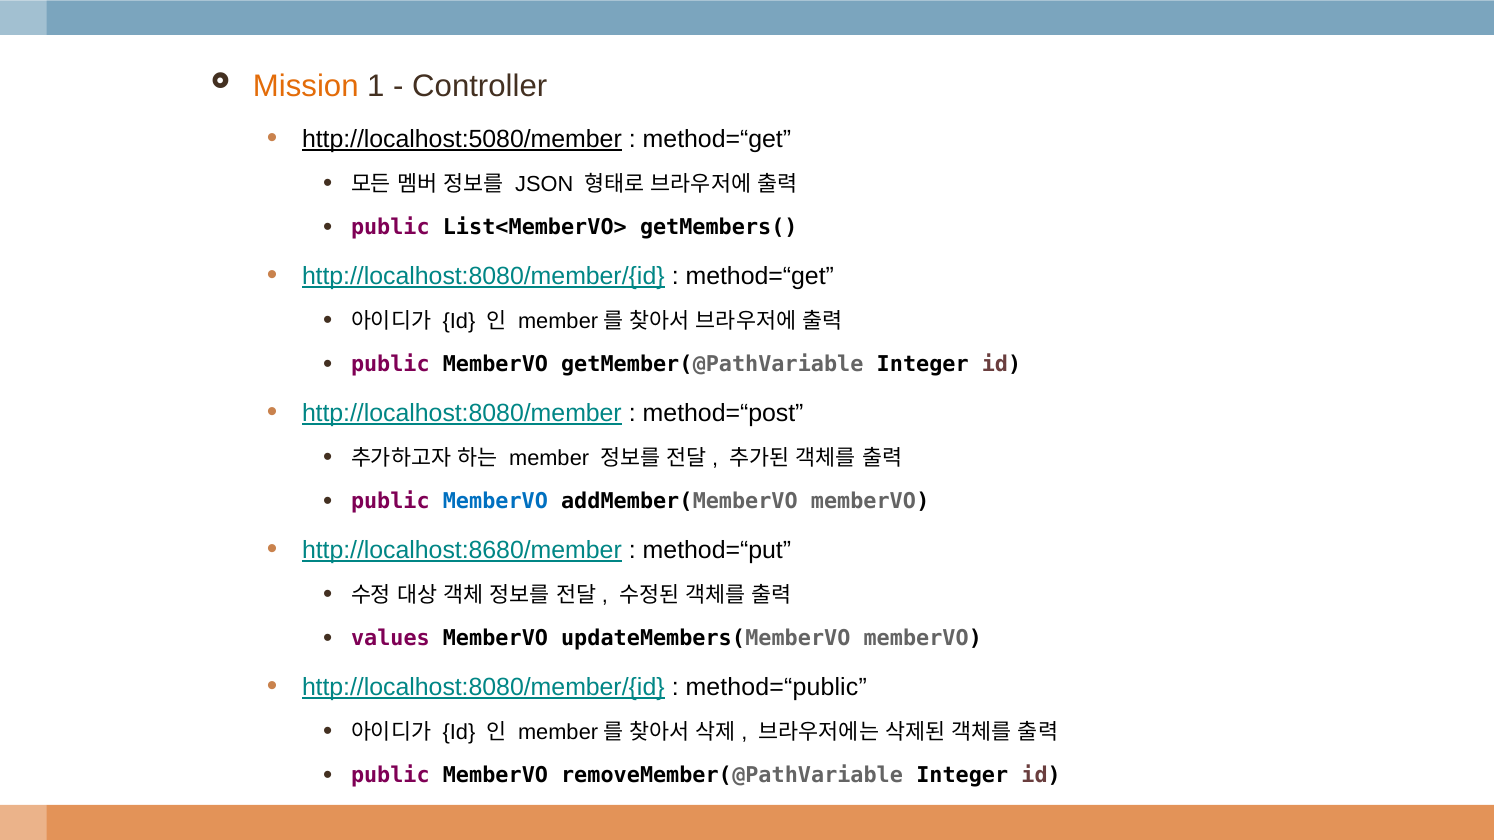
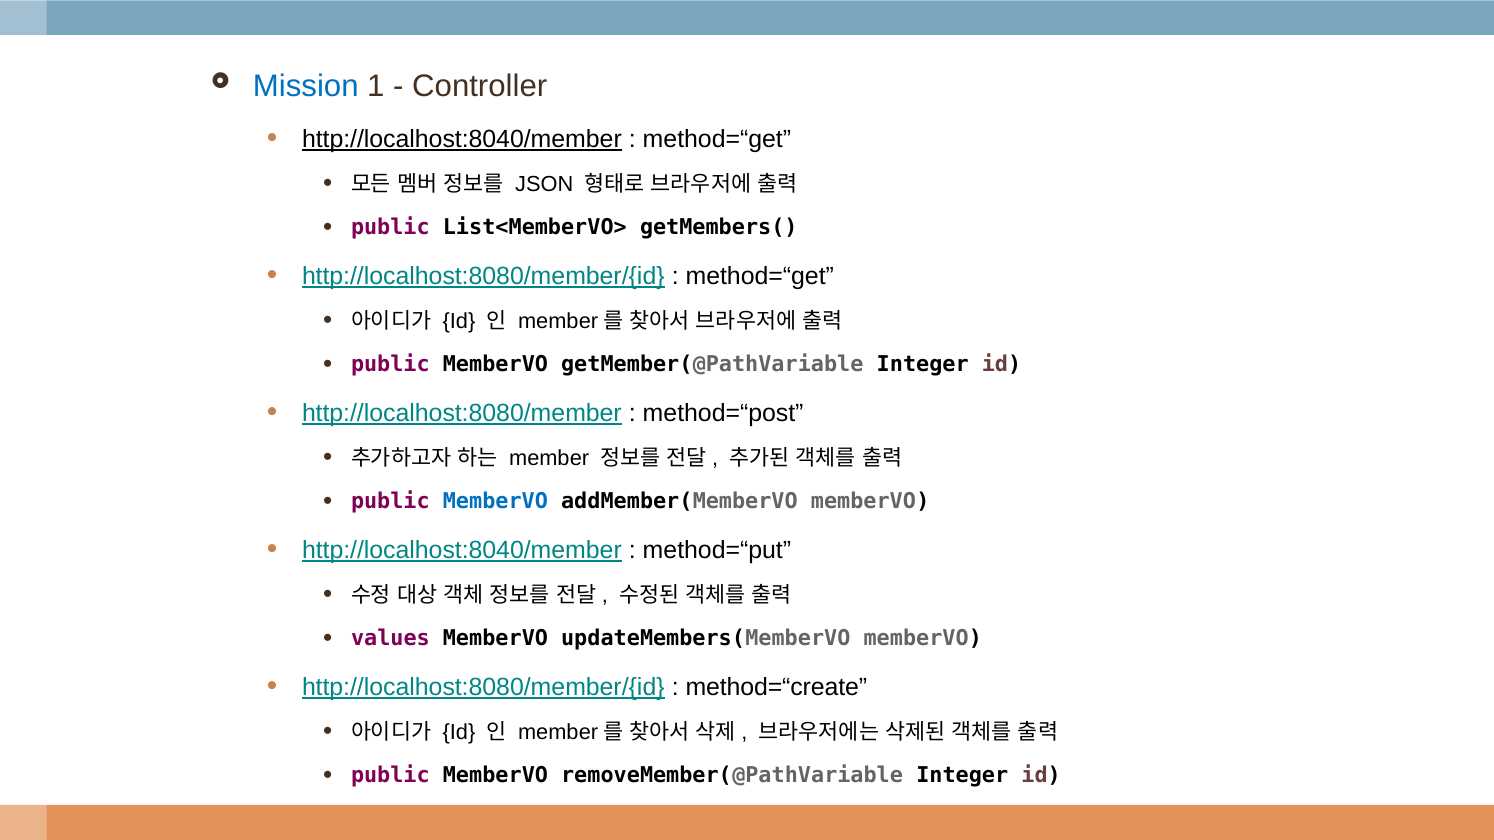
Mission colour: orange -> blue
http://localhost:5080/member at (462, 139): http://localhost:5080/member -> http://localhost:8040/member
http://localhost:8680/member at (462, 550): http://localhost:8680/member -> http://localhost:8040/member
method=“public: method=“public -> method=“create
